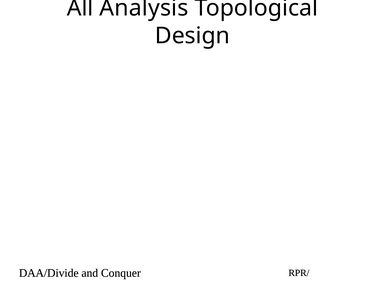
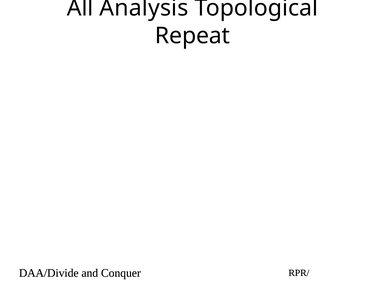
Design: Design -> Repeat
